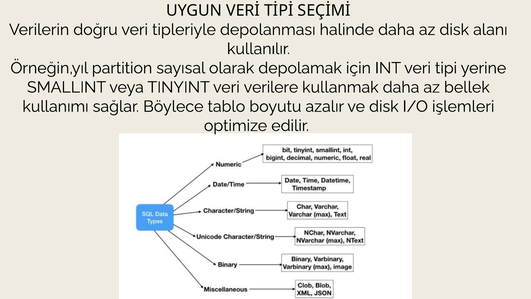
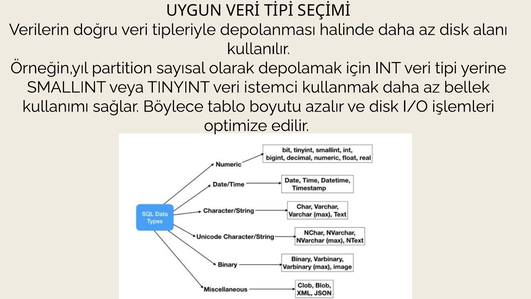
verilere: verilere -> istemci
